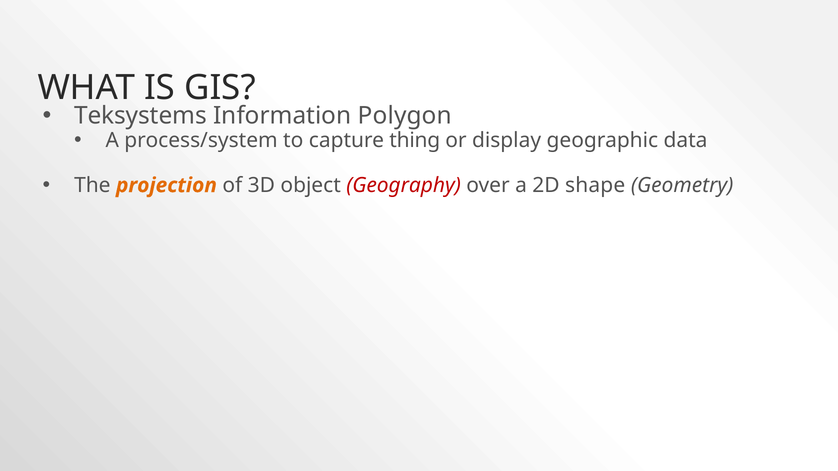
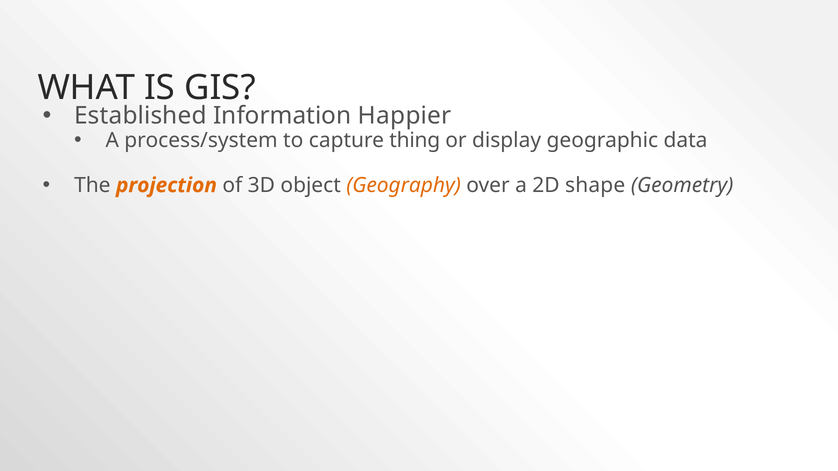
Teksystems: Teksystems -> Established
Polygon: Polygon -> Happier
Geography colour: red -> orange
